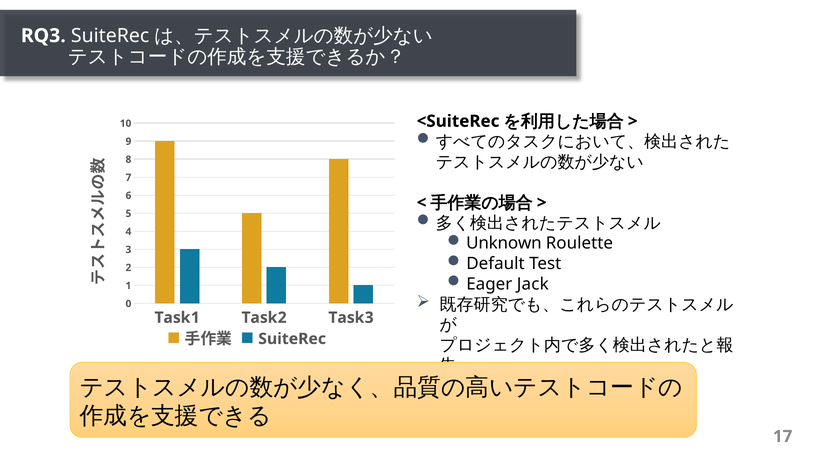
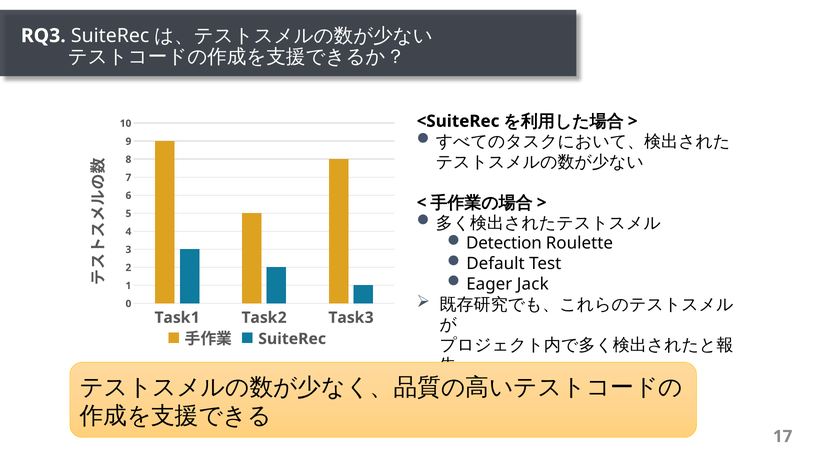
Unknown: Unknown -> Detection
